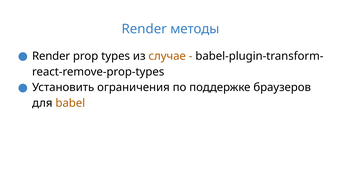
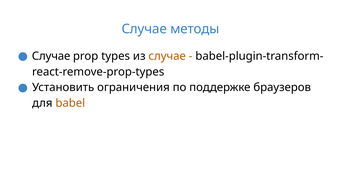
Render at (144, 29): Render -> Случае
Render at (51, 56): Render -> Случае
